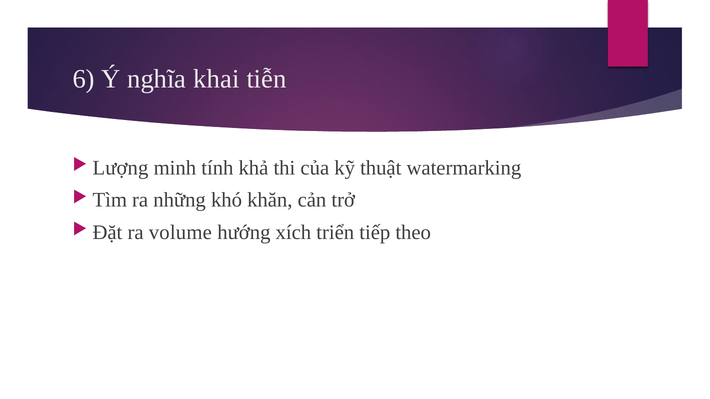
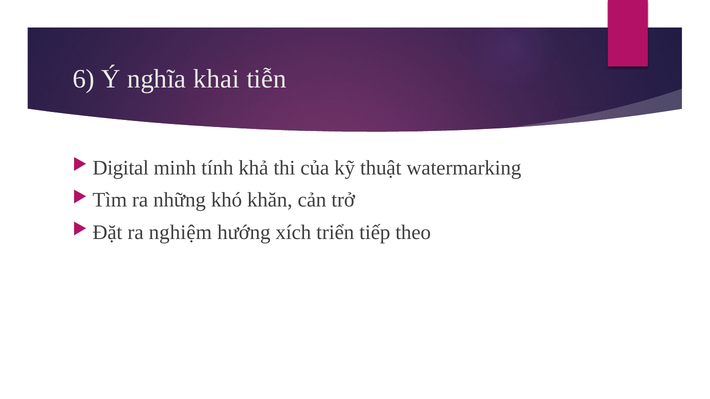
Lượng: Lượng -> Digital
volume: volume -> nghiệm
